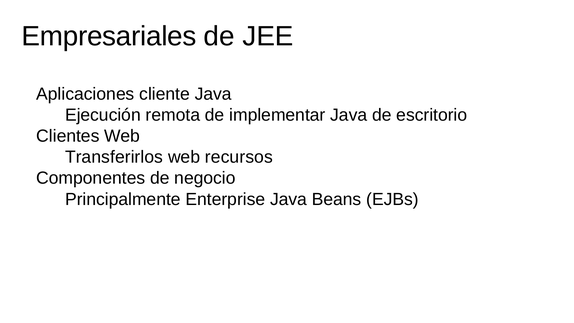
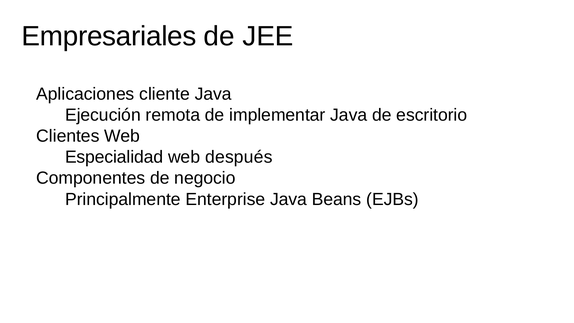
Transferirlos: Transferirlos -> Especialidad
recursos: recursos -> después
